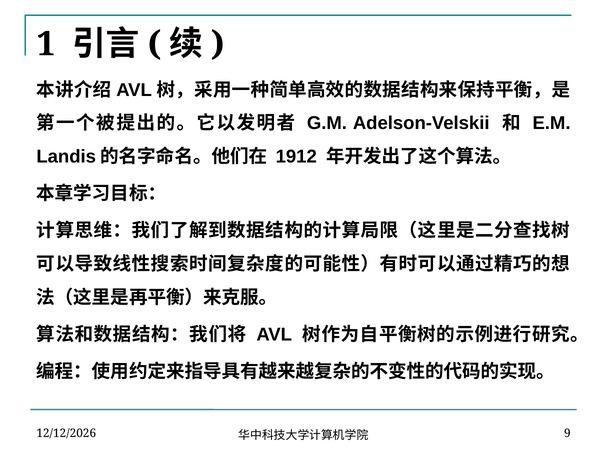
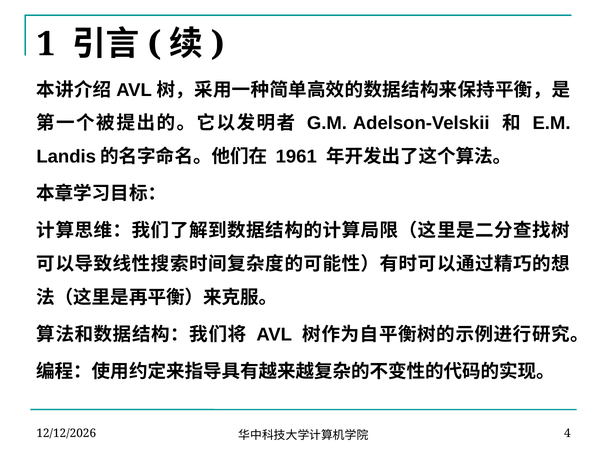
1912: 1912 -> 1961
9: 9 -> 4
